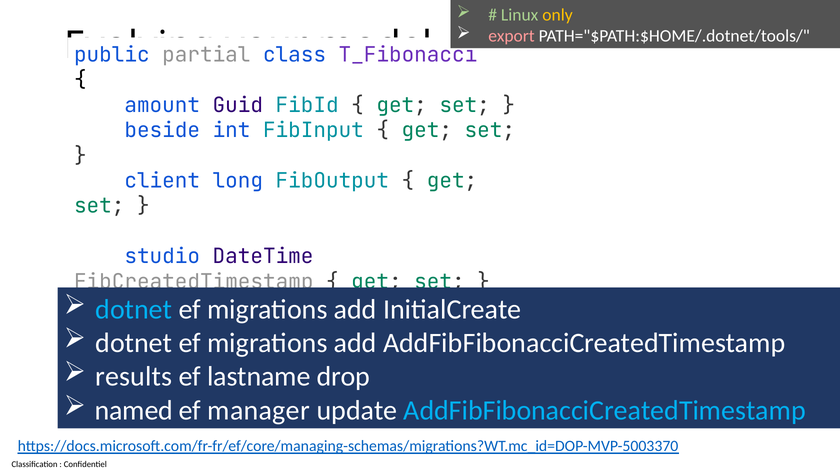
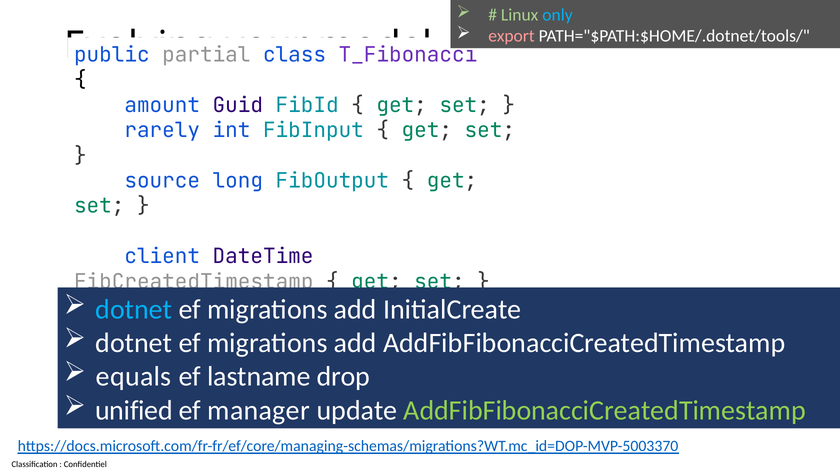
only colour: yellow -> light blue
beside: beside -> rarely
client: client -> source
studio: studio -> client
results: results -> equals
named: named -> unified
AddFibFibonacciCreatedTimestamp at (605, 410) colour: light blue -> light green
